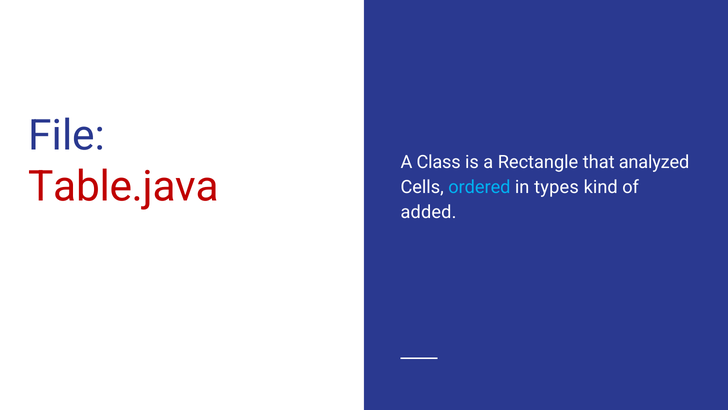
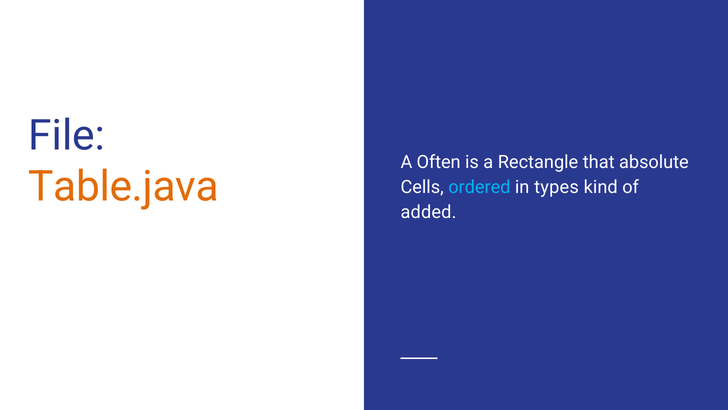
Class: Class -> Often
analyzed: analyzed -> absolute
Table.java colour: red -> orange
